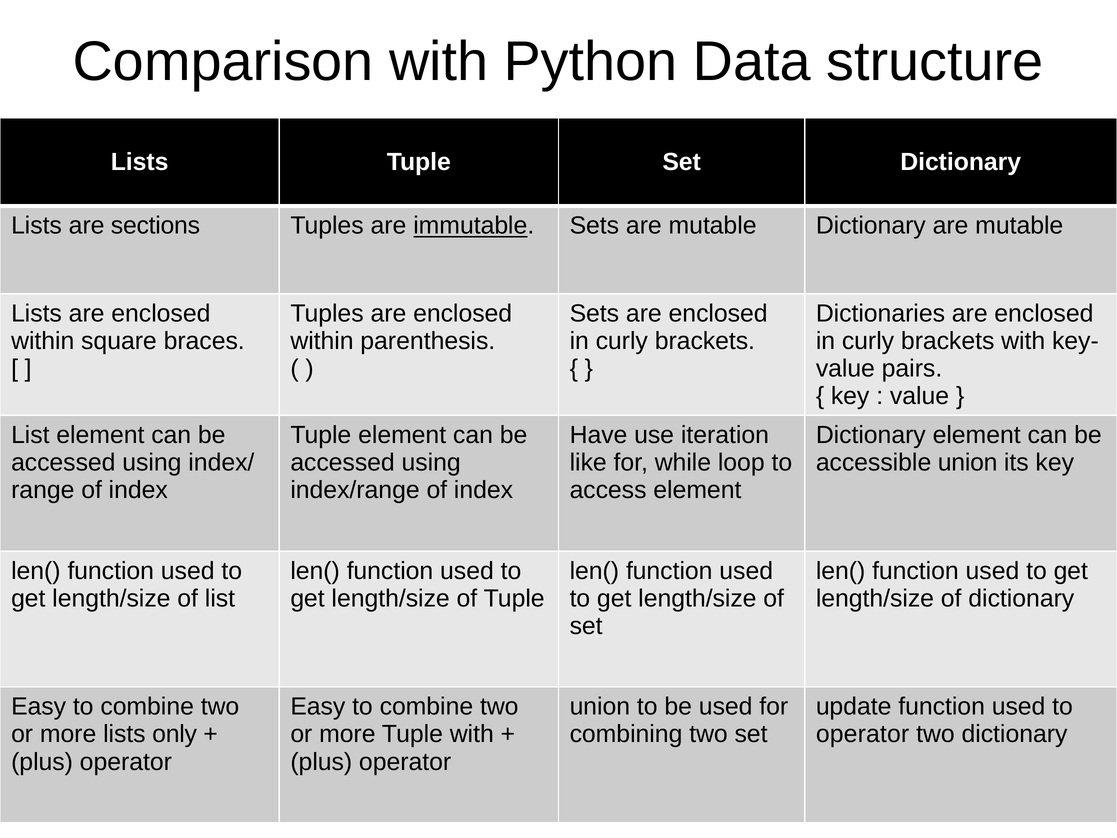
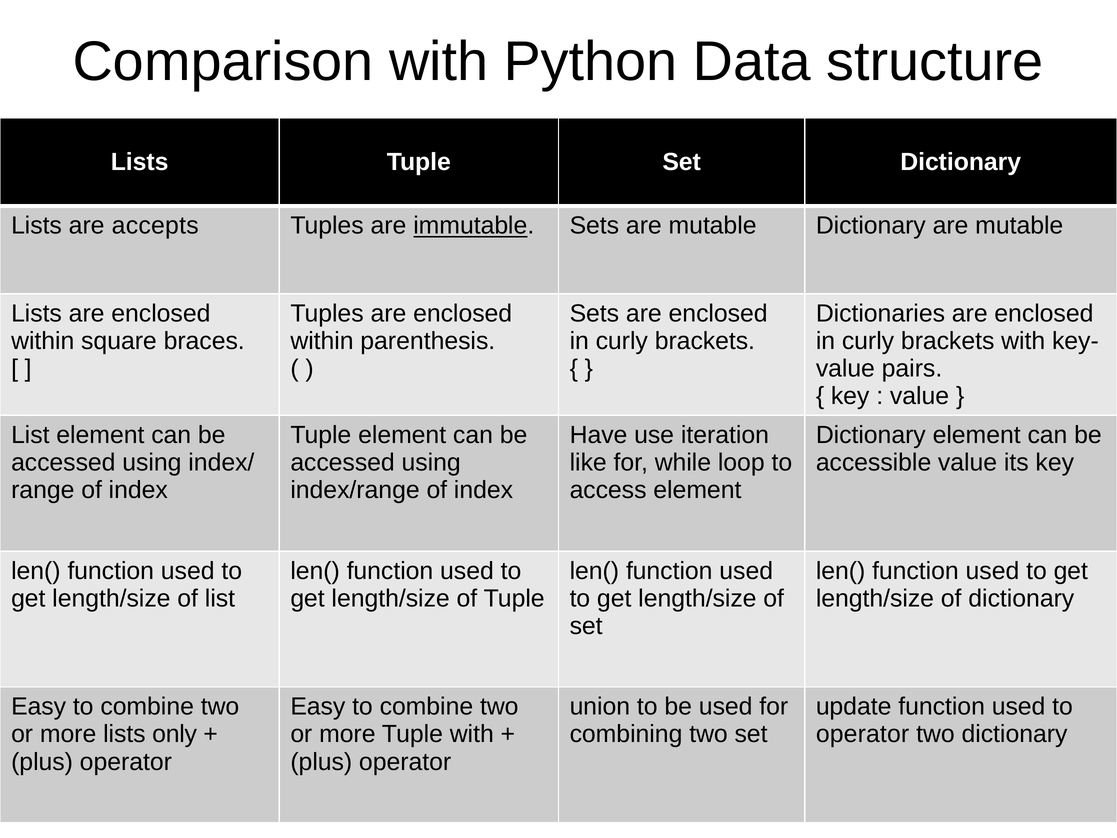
sections: sections -> accepts
accessible union: union -> value
